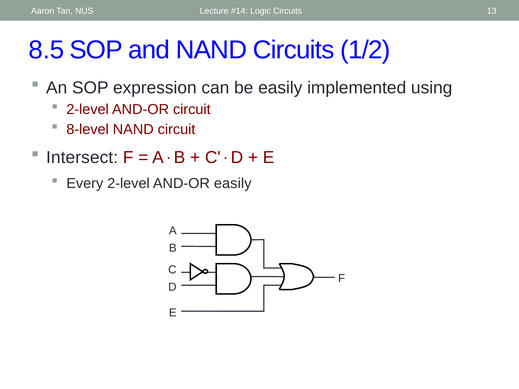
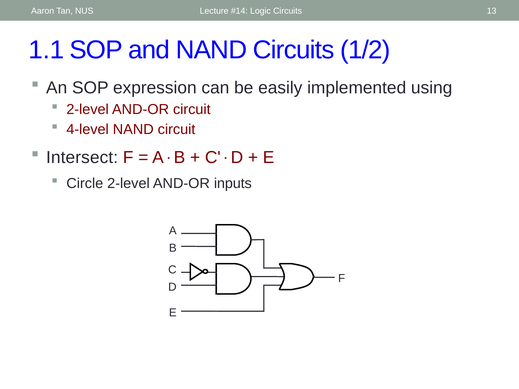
8.5: 8.5 -> 1.1
8-level: 8-level -> 4-level
Every: Every -> Circle
AND-OR easily: easily -> inputs
